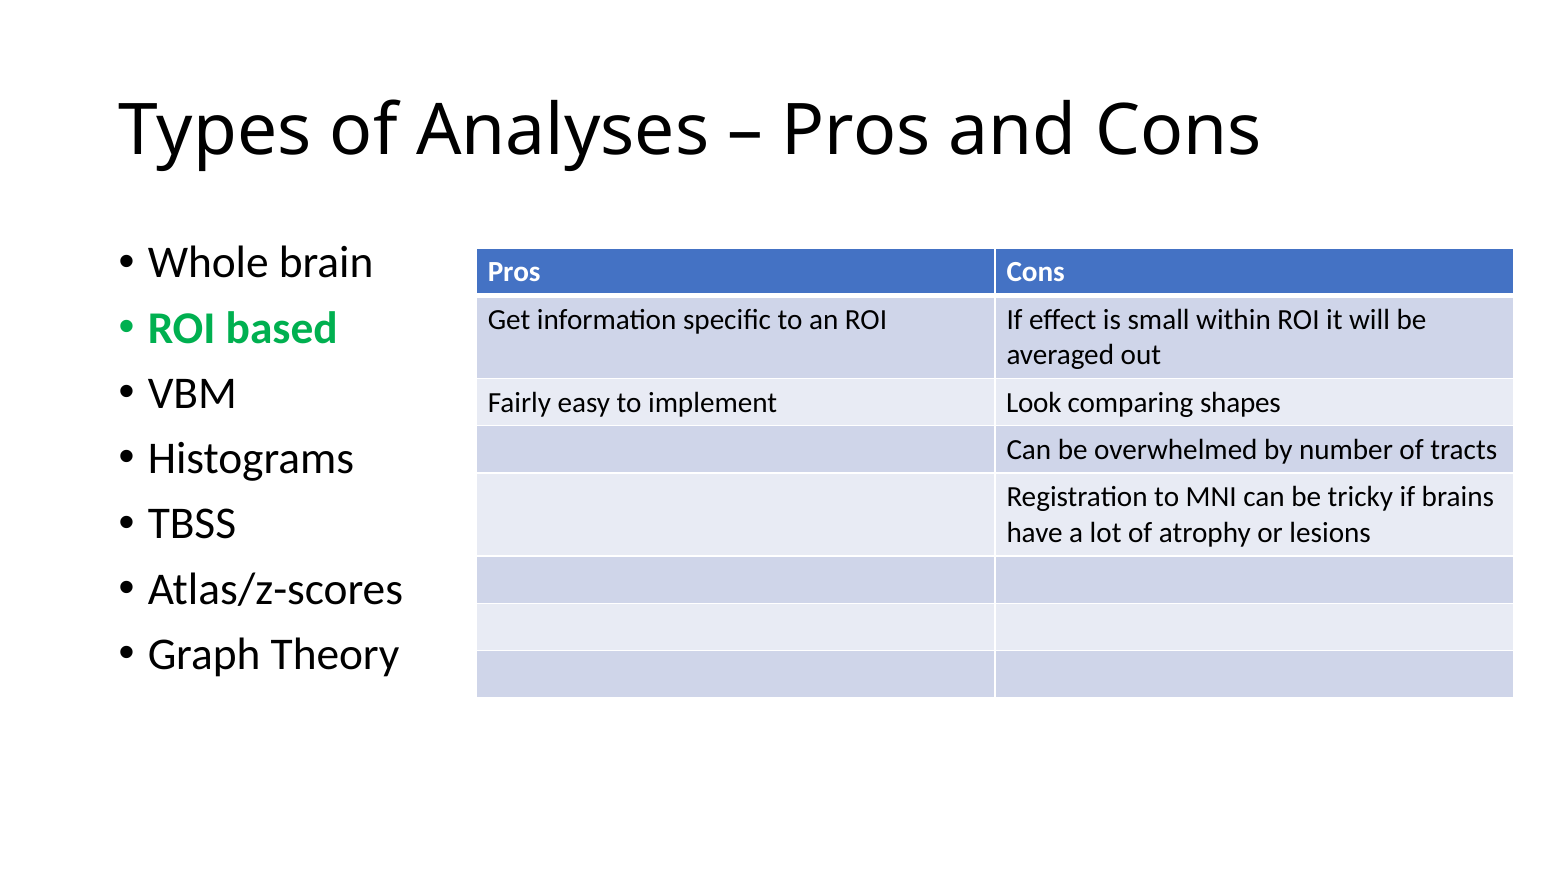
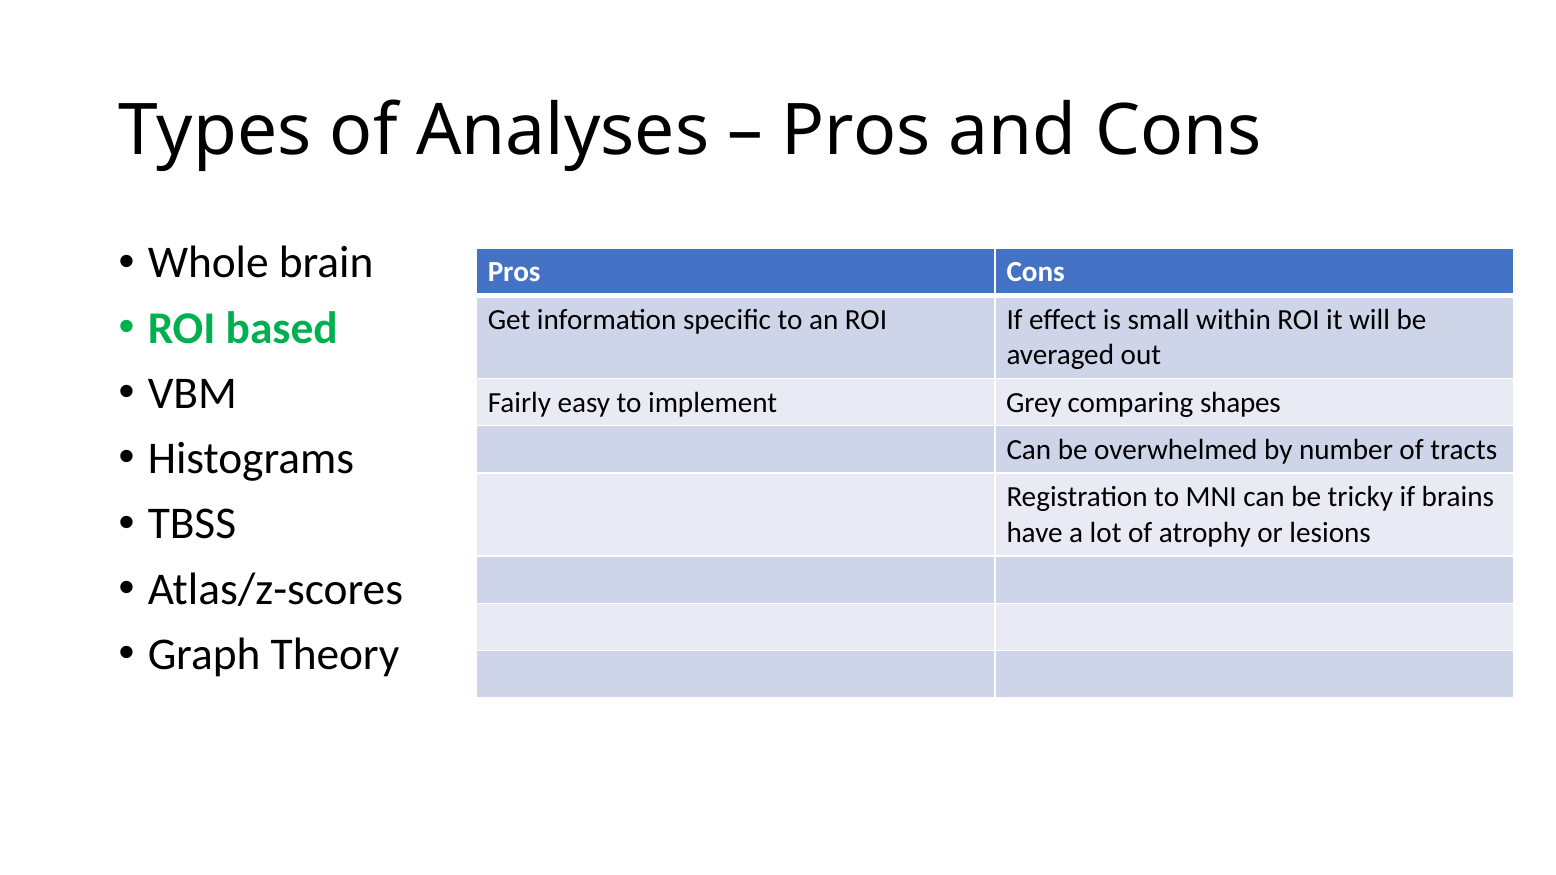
Look: Look -> Grey
